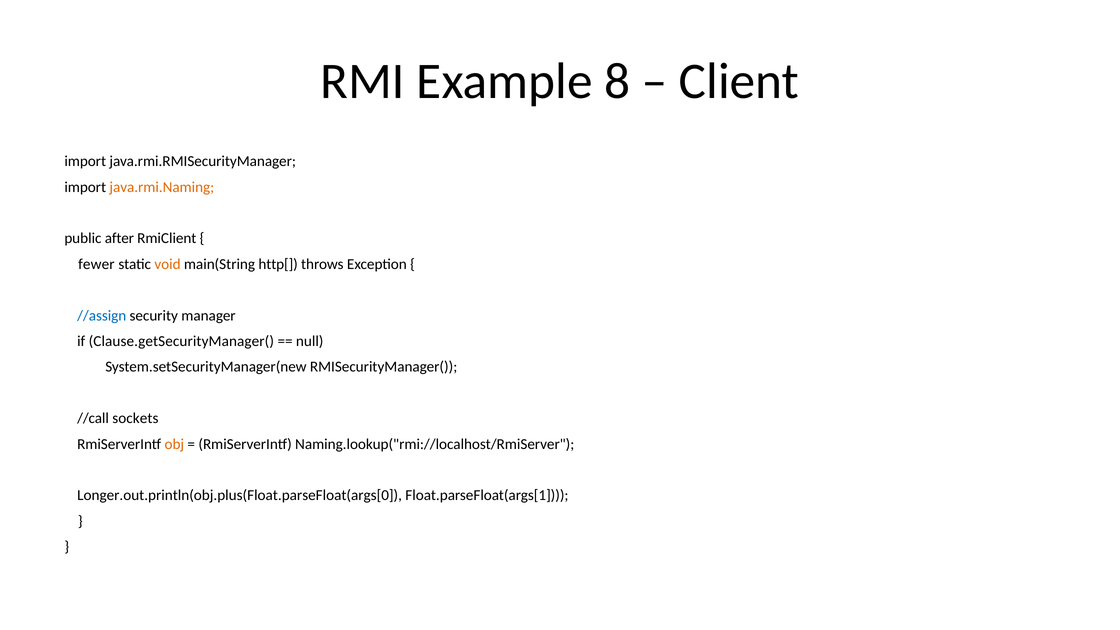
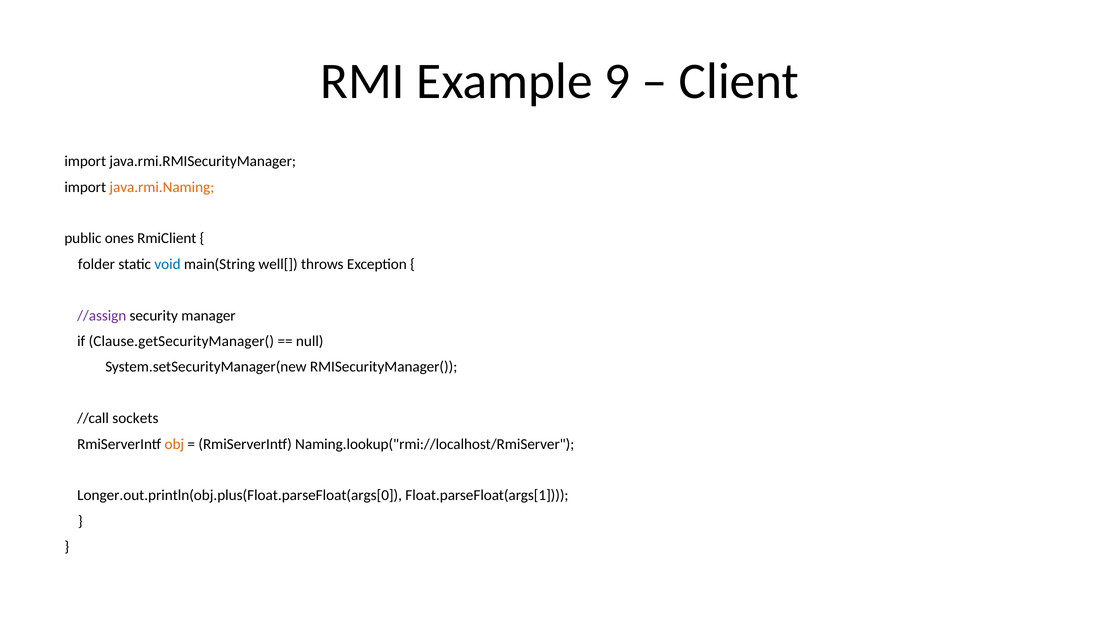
8: 8 -> 9
after: after -> ones
fewer: fewer -> folder
void colour: orange -> blue
http[: http[ -> well[
//assign colour: blue -> purple
